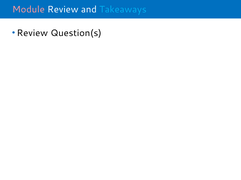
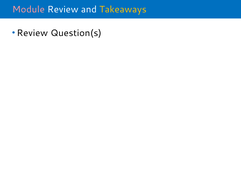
Takeaways colour: light blue -> yellow
